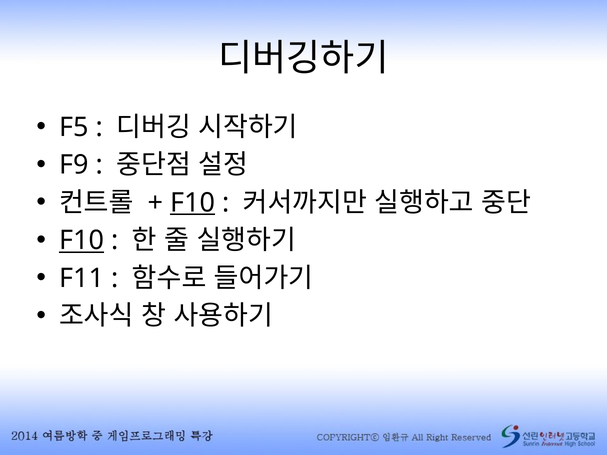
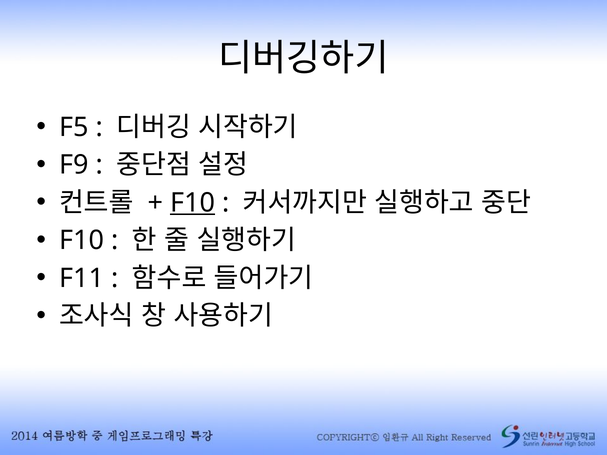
F10 at (82, 241) underline: present -> none
